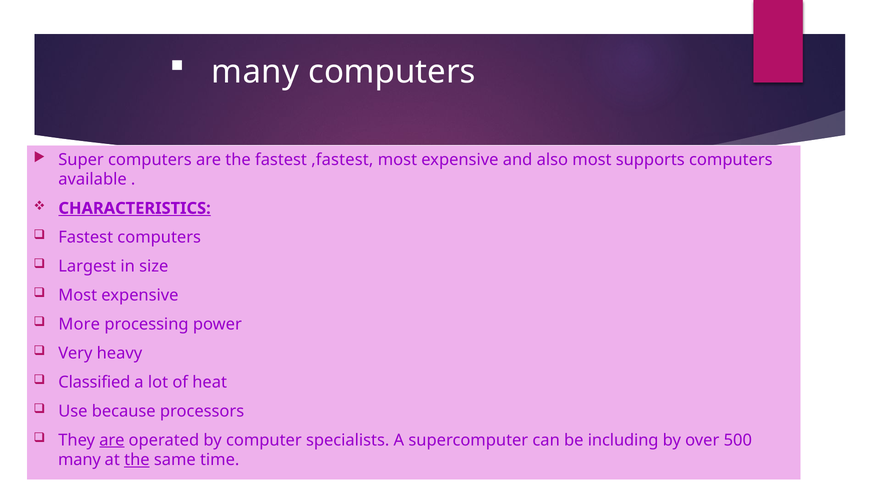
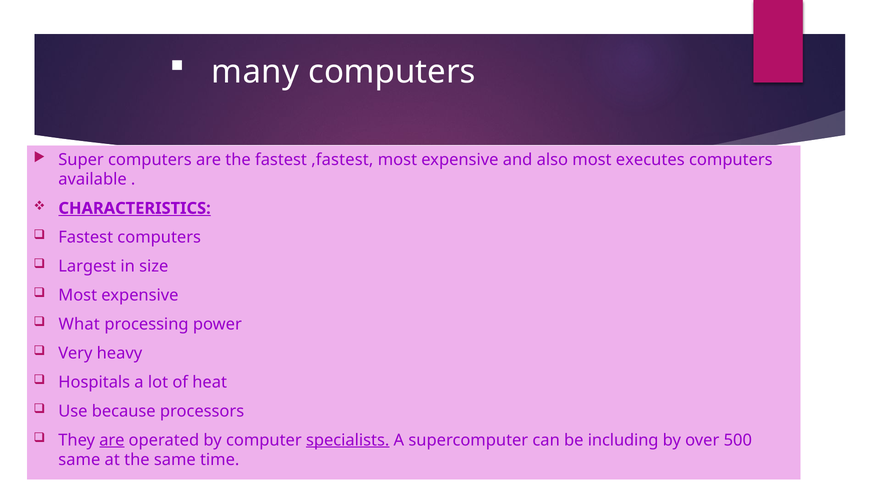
supports: supports -> executes
More: More -> What
Classified: Classified -> Hospitals
specialists underline: none -> present
many at (79, 460): many -> same
the at (137, 460) underline: present -> none
